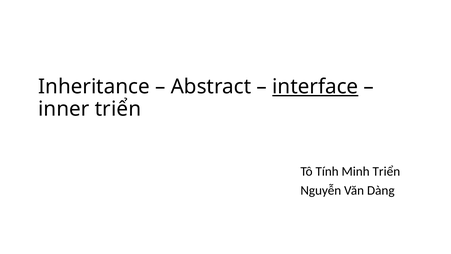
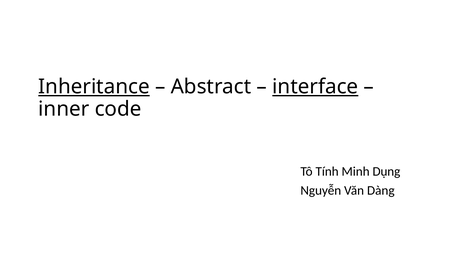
Inheritance underline: none -> present
inner triển: triển -> code
Minh Triển: Triển -> Dụng
